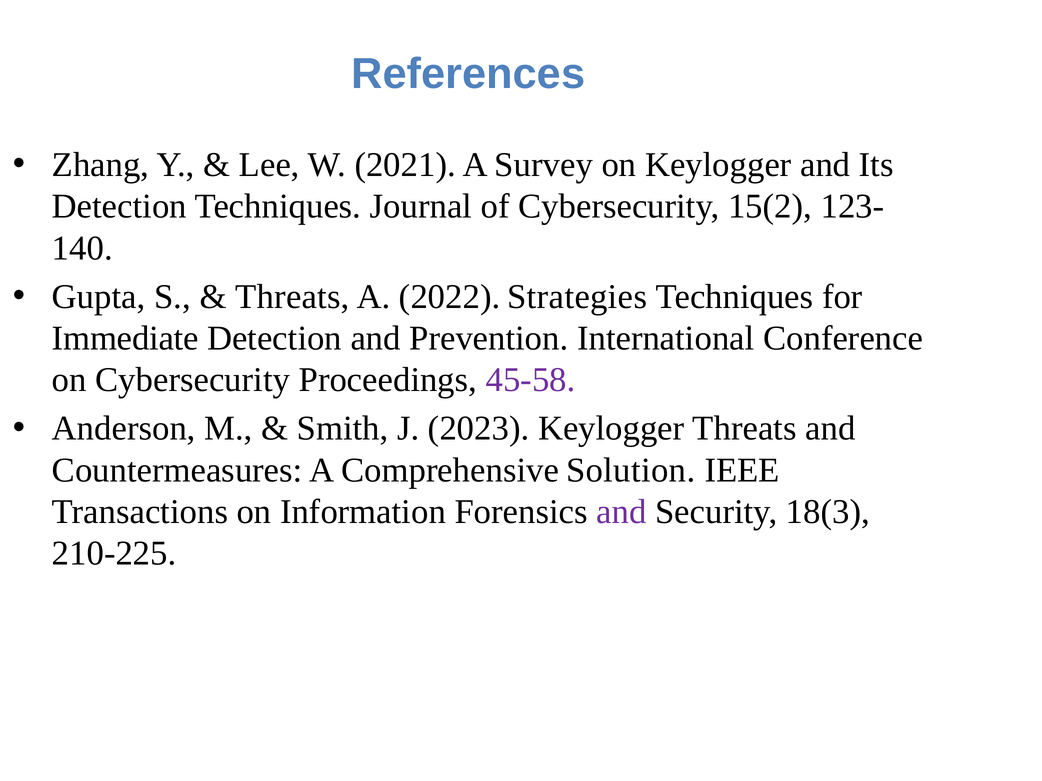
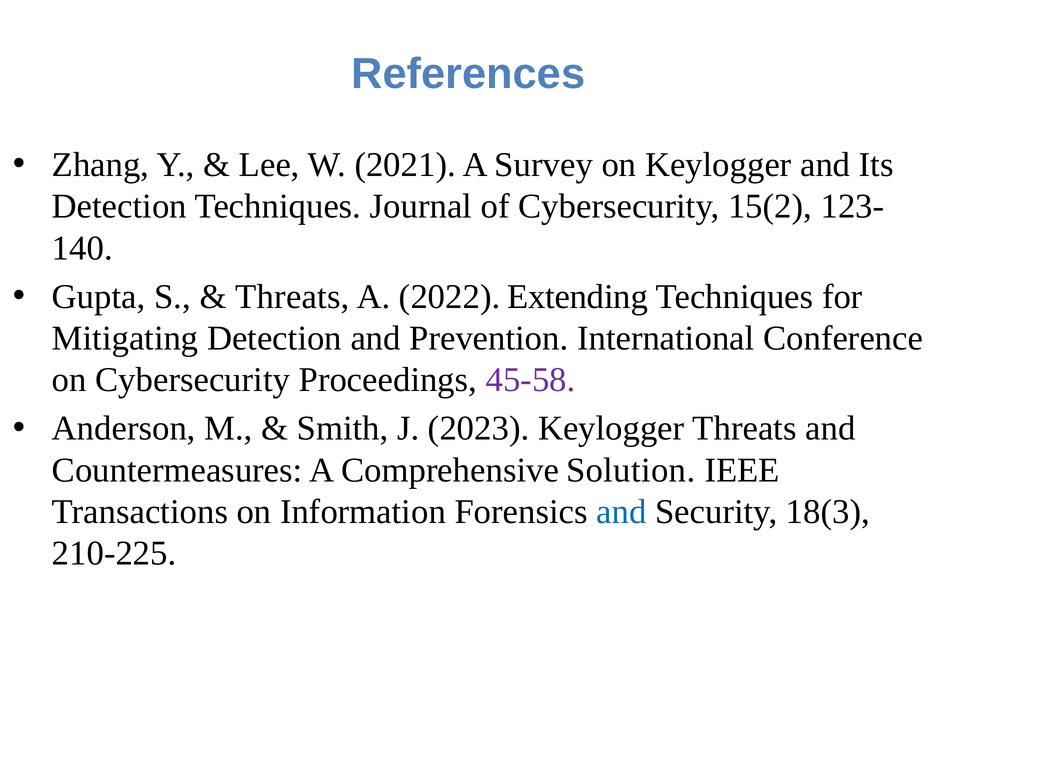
Strategies: Strategies -> Extending
Immediate: Immediate -> Mitigating
and at (621, 512) colour: purple -> blue
